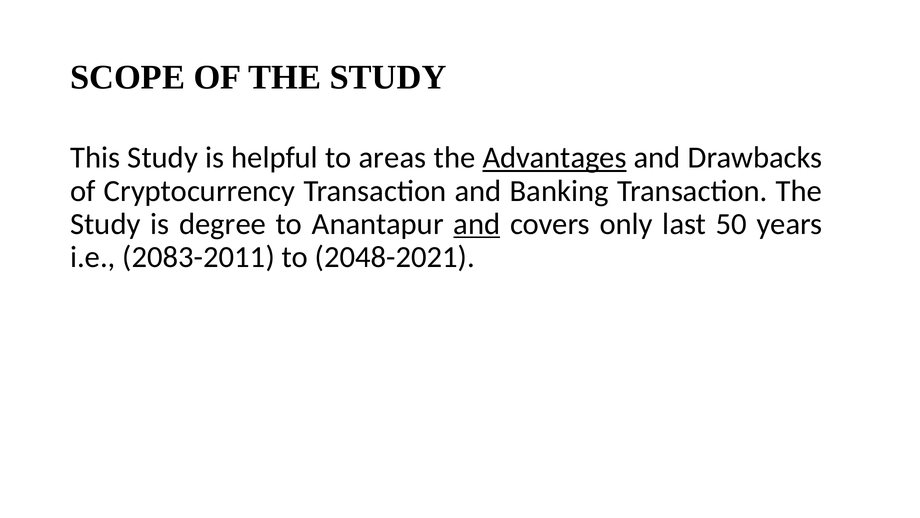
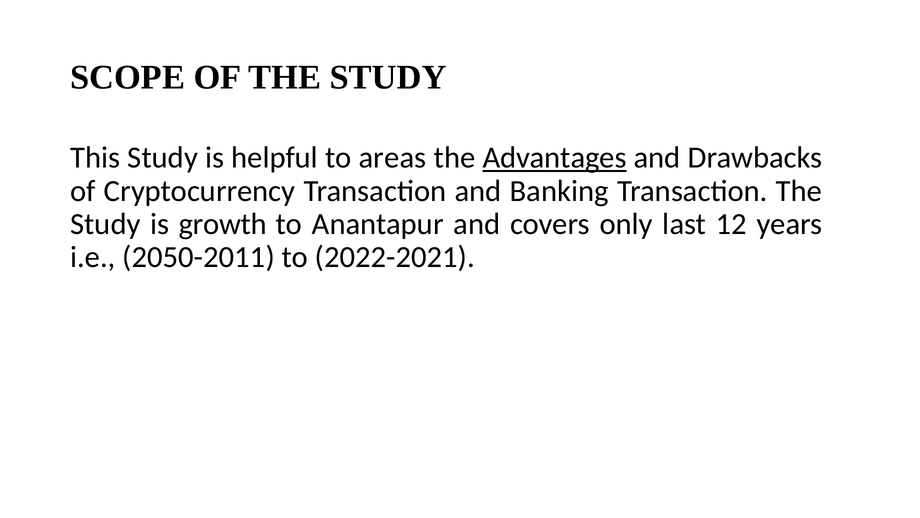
degree: degree -> growth
and at (477, 224) underline: present -> none
50: 50 -> 12
2083-2011: 2083-2011 -> 2050-2011
2048-2021: 2048-2021 -> 2022-2021
